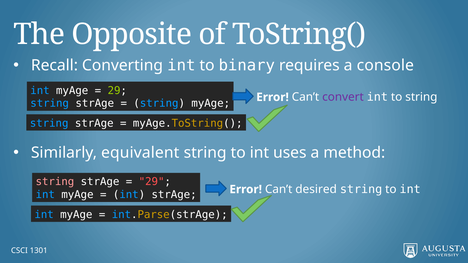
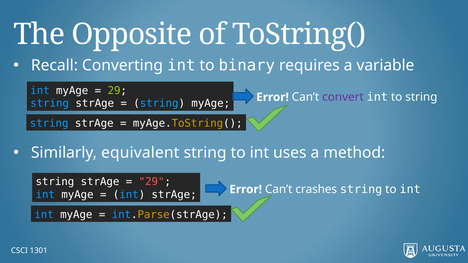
console: console -> variable
string at (55, 182) colour: pink -> white
desired: desired -> crashes
